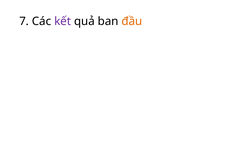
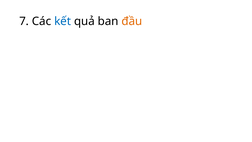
kết colour: purple -> blue
